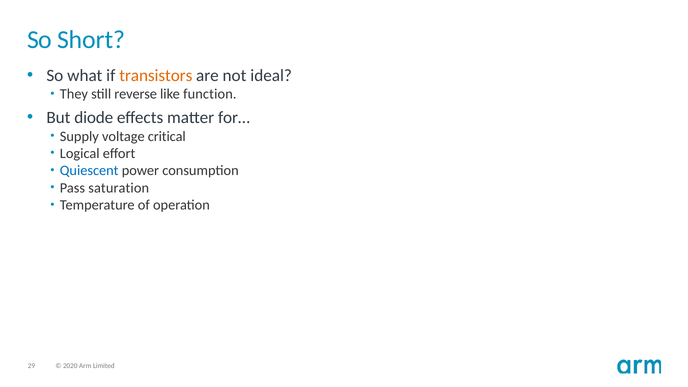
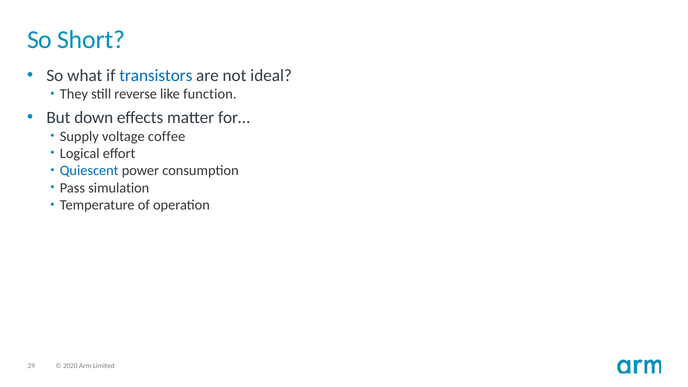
transistors colour: orange -> blue
diode: diode -> down
critical: critical -> coffee
saturation: saturation -> simulation
